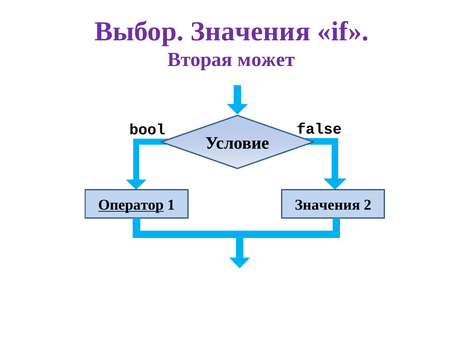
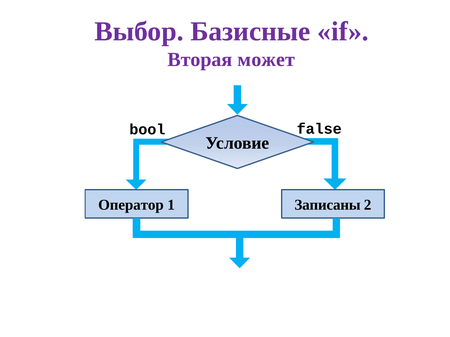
Выбор Значения: Значения -> Базисные
Оператор underline: present -> none
Значения at (327, 205): Значения -> Записаны
